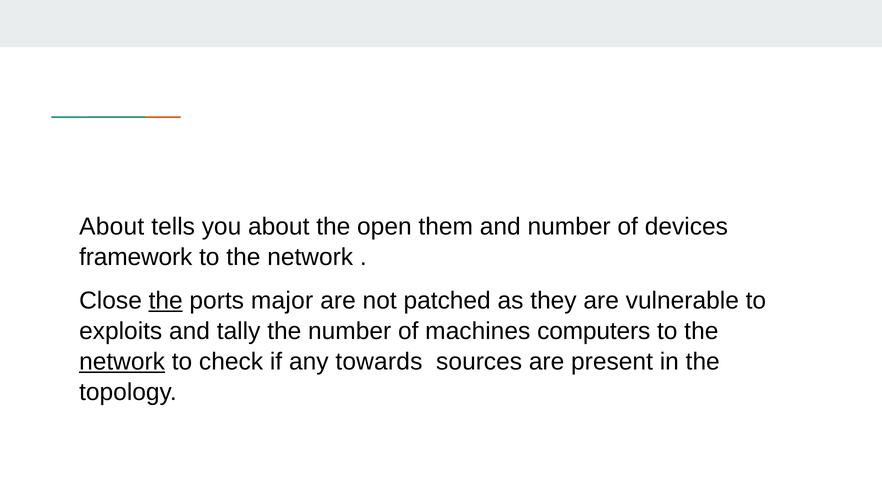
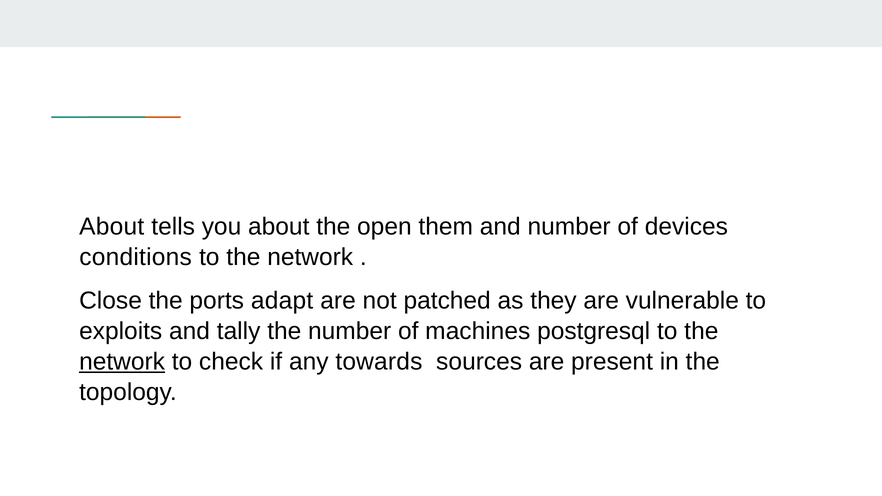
framework: framework -> conditions
the at (166, 301) underline: present -> none
major: major -> adapt
computers: computers -> postgresql
